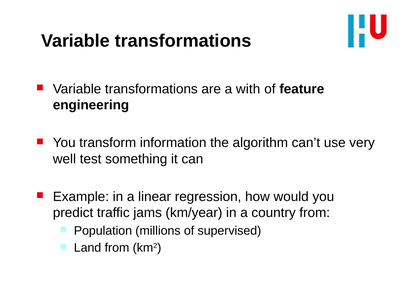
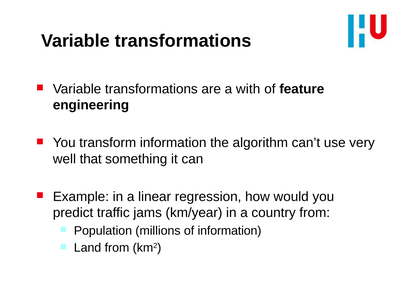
test: test -> that
of supervised: supervised -> information
